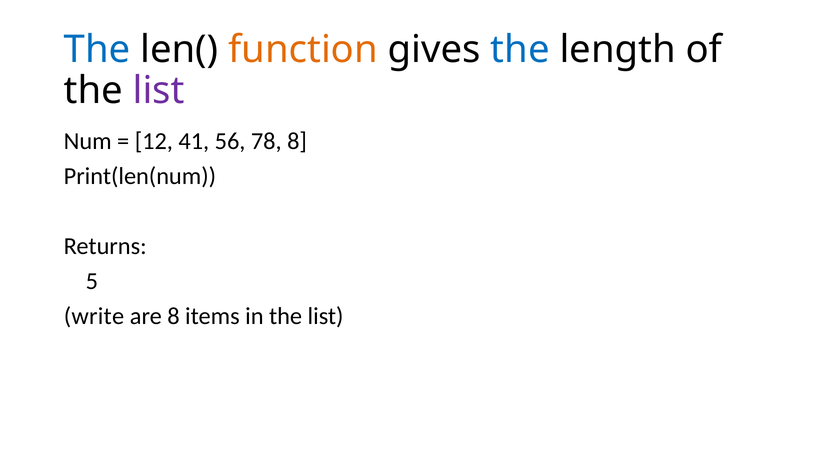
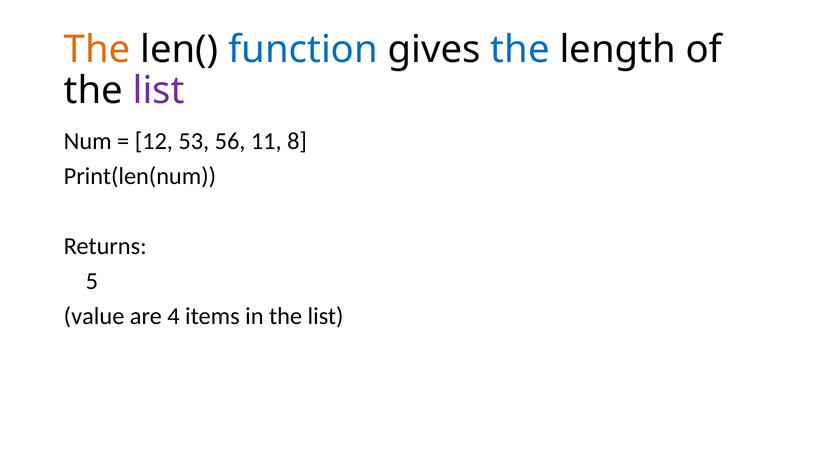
The at (97, 50) colour: blue -> orange
function colour: orange -> blue
41: 41 -> 53
78: 78 -> 11
write: write -> value
are 8: 8 -> 4
